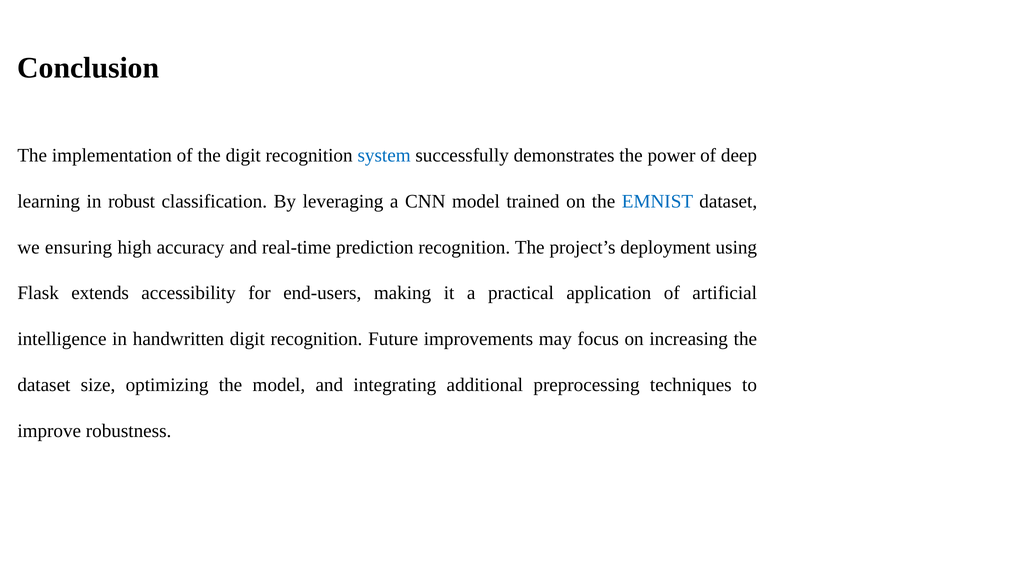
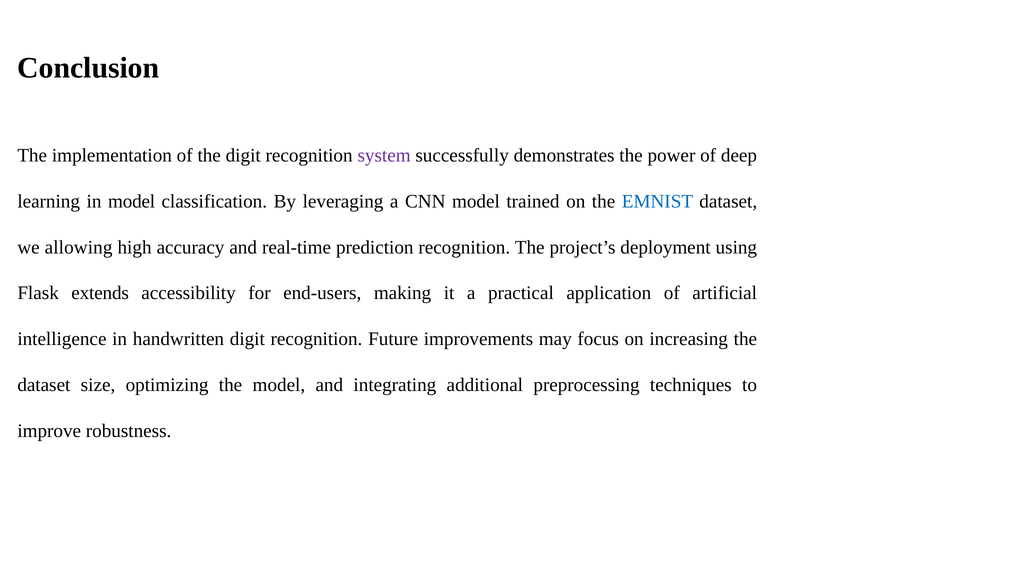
system colour: blue -> purple
in robust: robust -> model
ensuring: ensuring -> allowing
